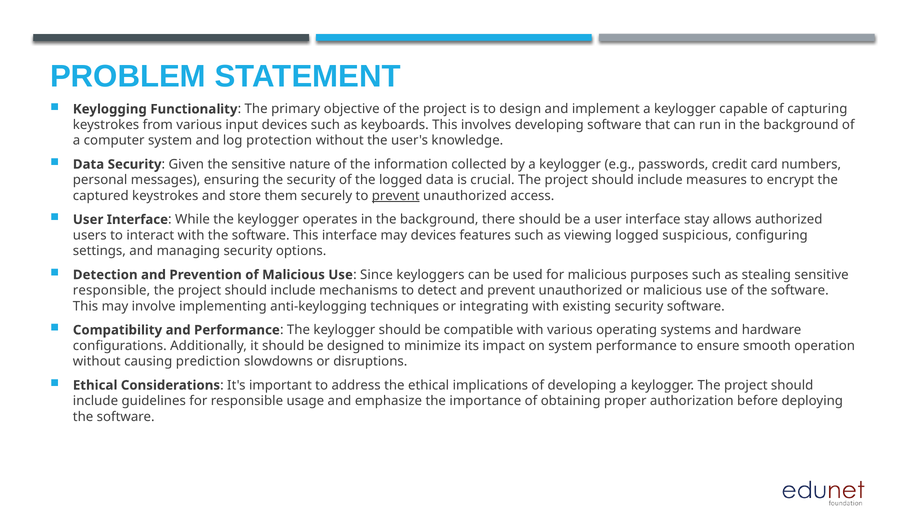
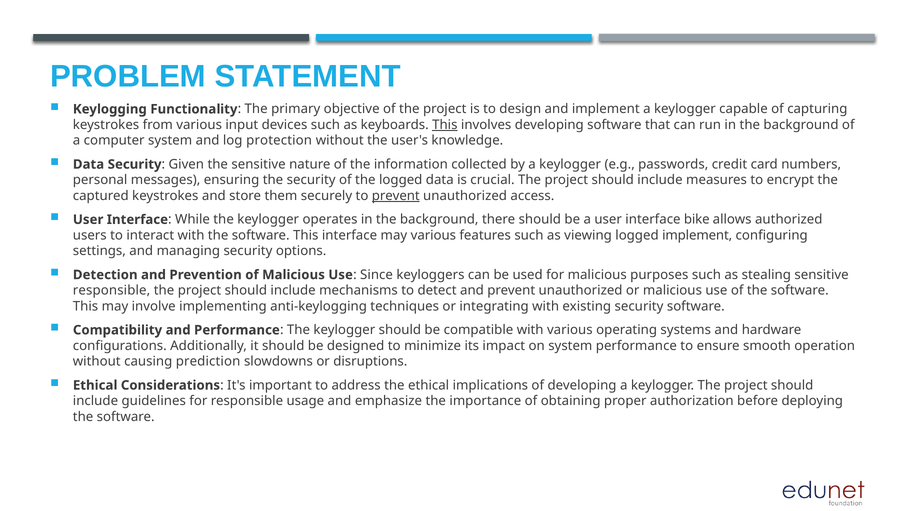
This at (445, 125) underline: none -> present
stay: stay -> bike
may devices: devices -> various
logged suspicious: suspicious -> implement
